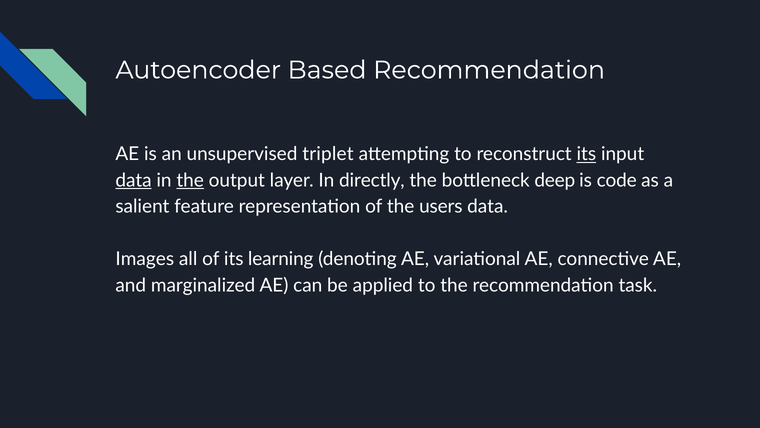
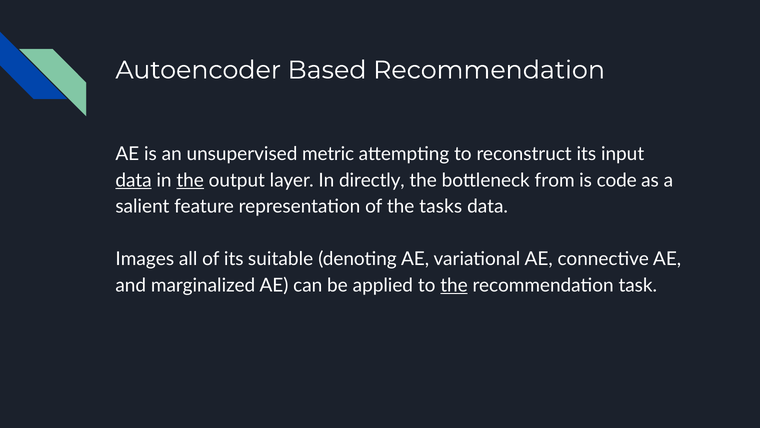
triplet: triplet -> metric
its at (586, 154) underline: present -> none
deep: deep -> from
users: users -> tasks
learning: learning -> suitable
the at (454, 285) underline: none -> present
